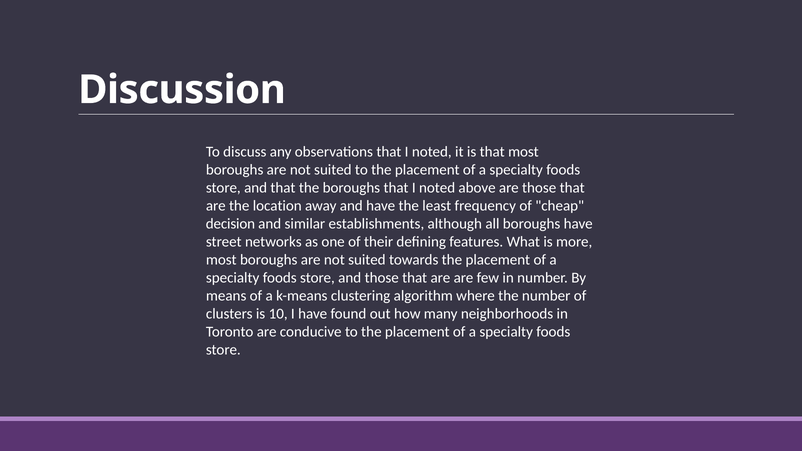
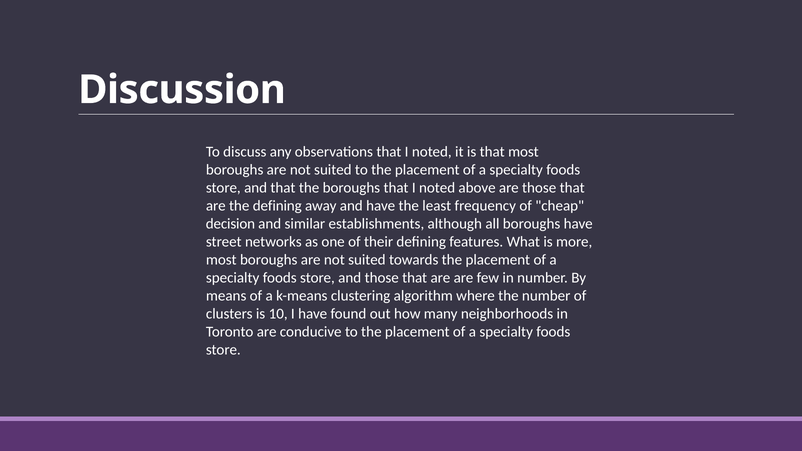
the location: location -> defining
